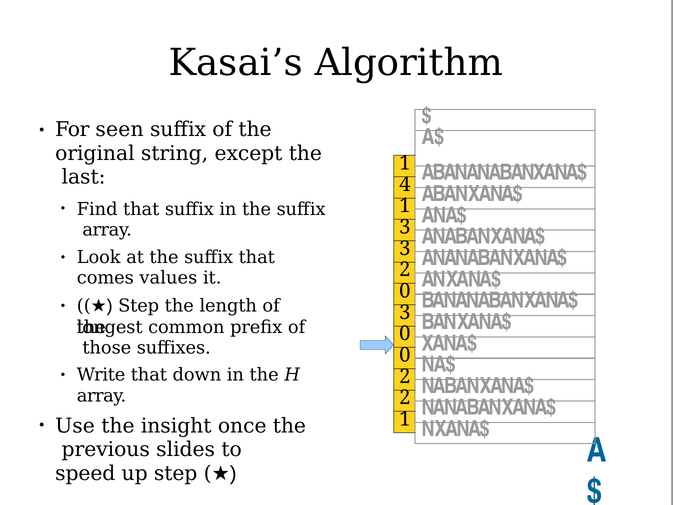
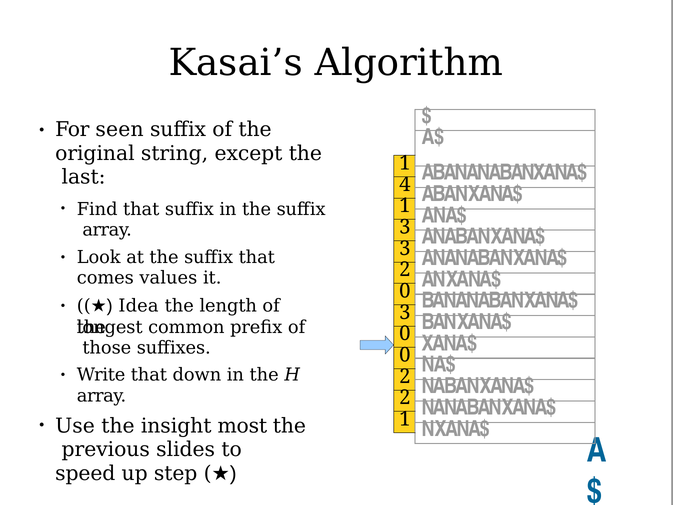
Step at (139, 306): Step -> Idea
once: once -> most
